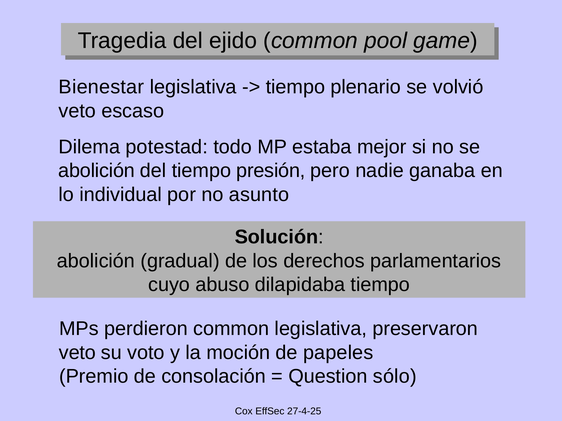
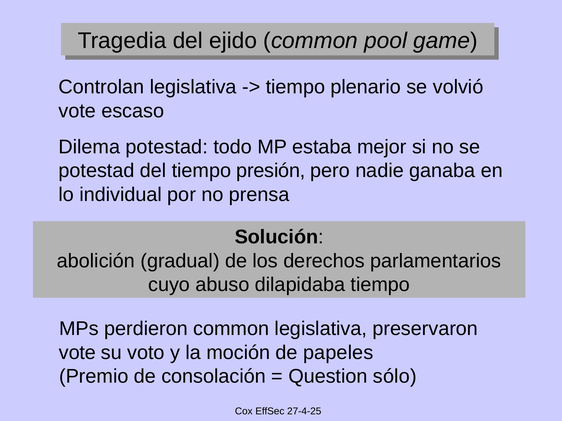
Bienestar: Bienestar -> Controlan
veto at (77, 111): veto -> vote
abolición at (97, 171): abolición -> potestad
asunto: asunto -> prensa
veto at (77, 353): veto -> vote
